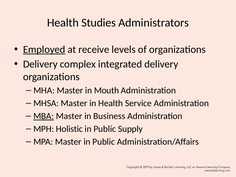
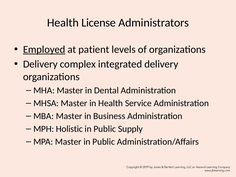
Studies: Studies -> License
receive: receive -> patient
Mouth: Mouth -> Dental
MBA underline: present -> none
